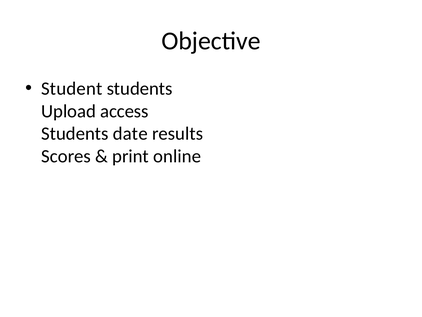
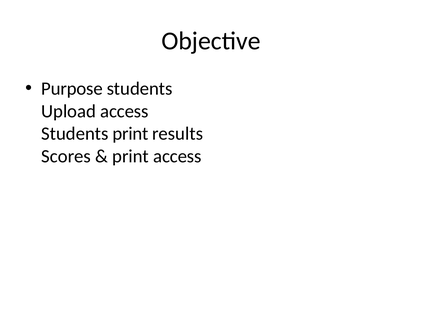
Student: Student -> Purpose
Students date: date -> print
print online: online -> access
